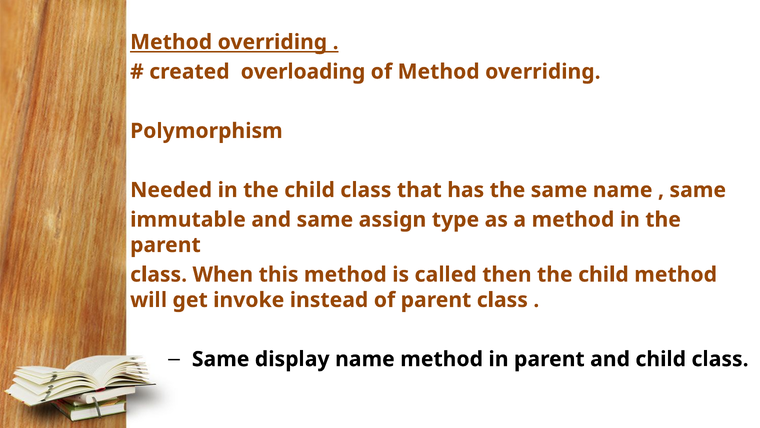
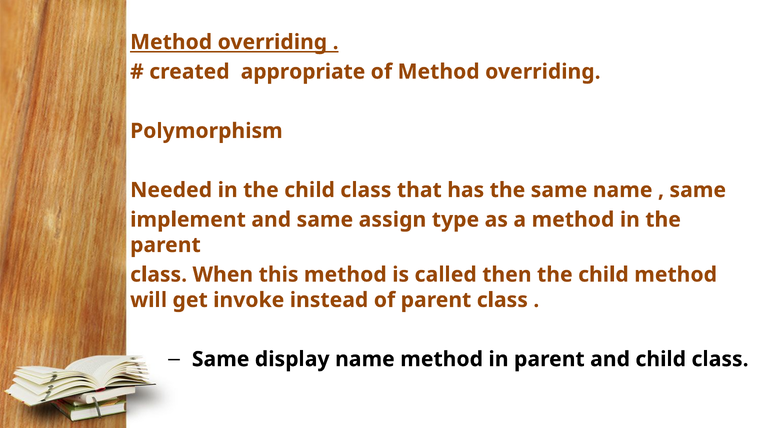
overloading: overloading -> appropriate
immutable: immutable -> implement
